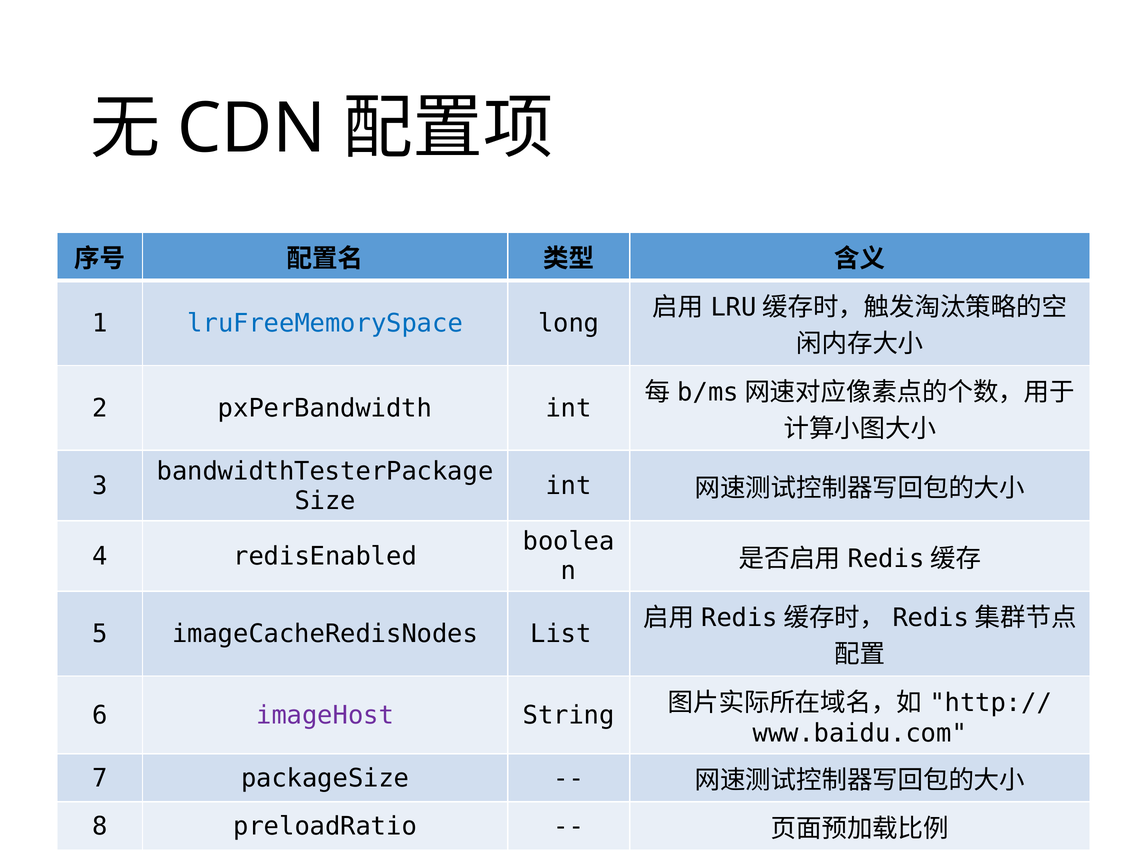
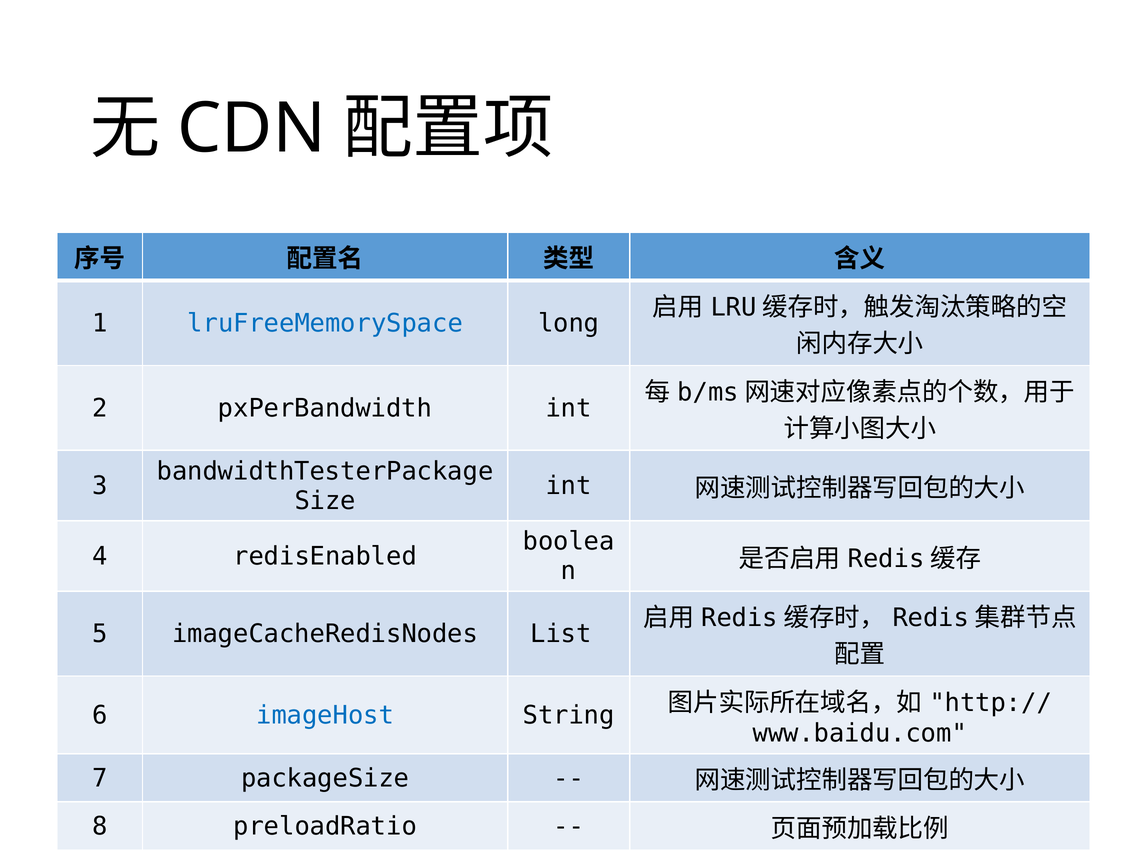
imageHost colour: purple -> blue
